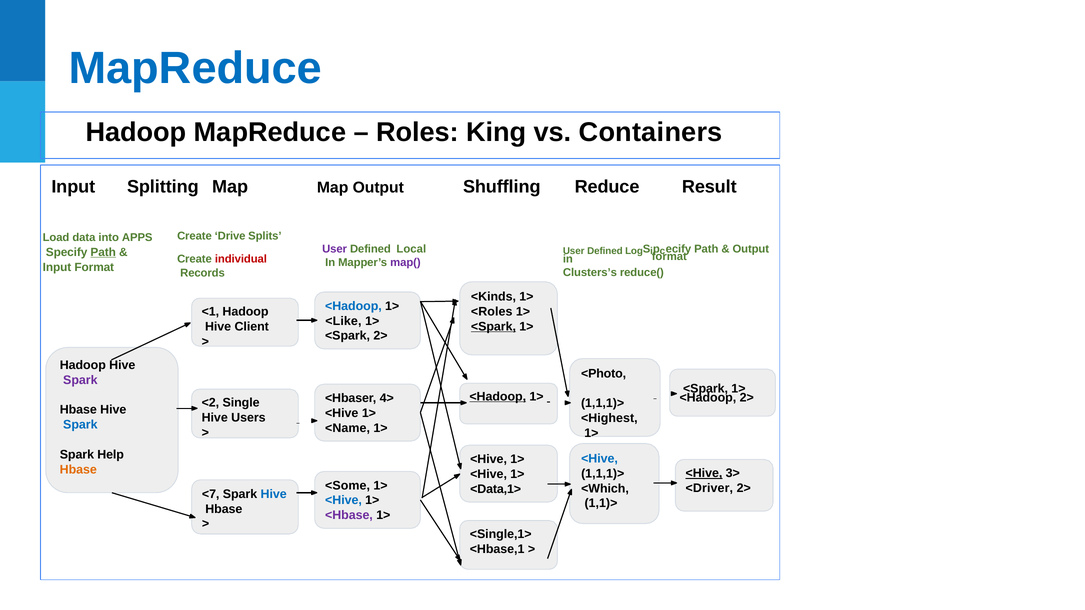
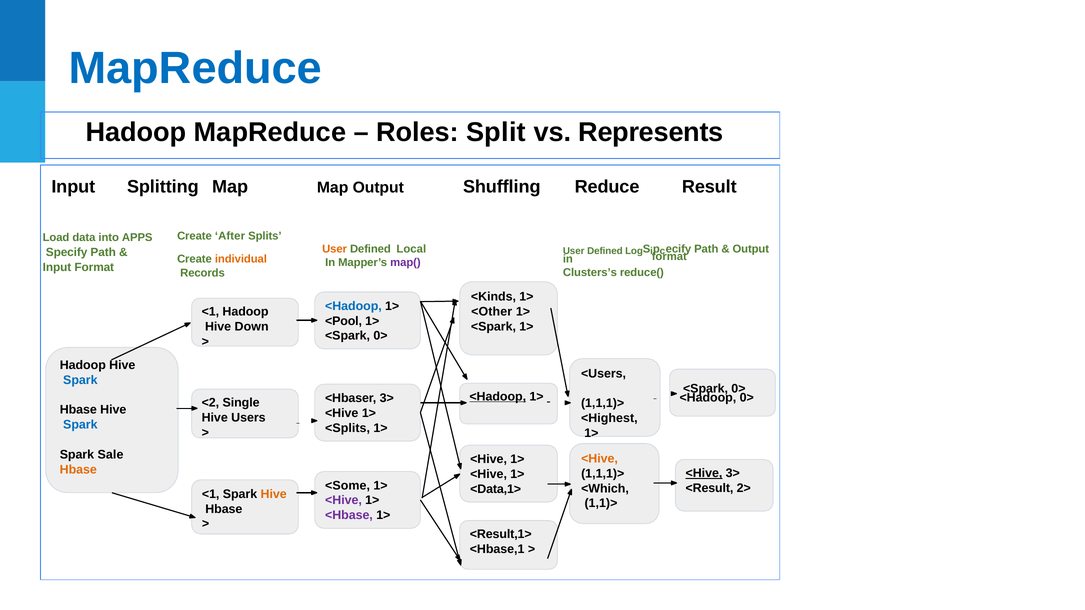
King: King -> Split
Containers: Containers -> Represents
Drive: Drive -> After
User at (335, 249) colour: purple -> orange
Path at (103, 252) underline: present -> none
individual colour: red -> orange
<Roles: <Roles -> <Other
<Like: <Like -> <Pool
<Spark at (493, 327) underline: present -> none
Client: Client -> Down
2> at (380, 336): 2> -> 0>
<Photo: <Photo -> <Users
Spark at (80, 380) colour: purple -> blue
1> at (738, 389): 1> -> 0>
<Hadoop 2>: 2> -> 0>
<Hbaser 4>: 4> -> 3>
<Name: <Name -> <Splits
Help: Help -> Sale
<Hive at (600, 459) colour: blue -> orange
<Driver: <Driver -> <Result
<7 at (211, 494): <7 -> <1
Hive at (274, 494) colour: blue -> orange
<Hive at (343, 501) colour: blue -> purple
<Single,1>: <Single,1> -> <Result,1>
